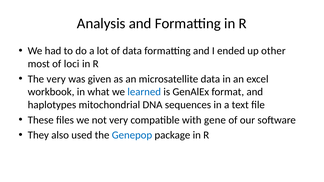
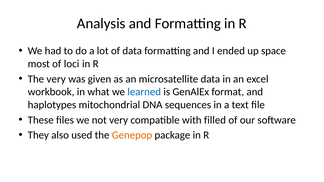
other: other -> space
gene: gene -> filled
Genepop colour: blue -> orange
